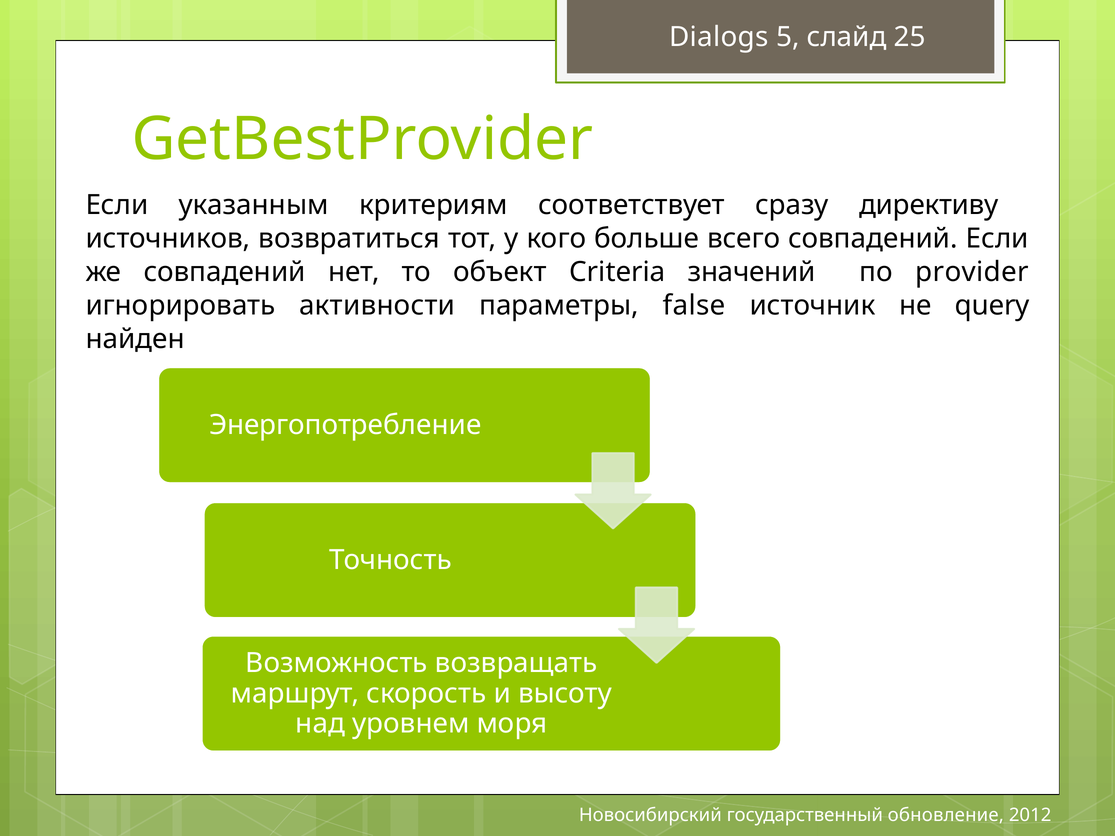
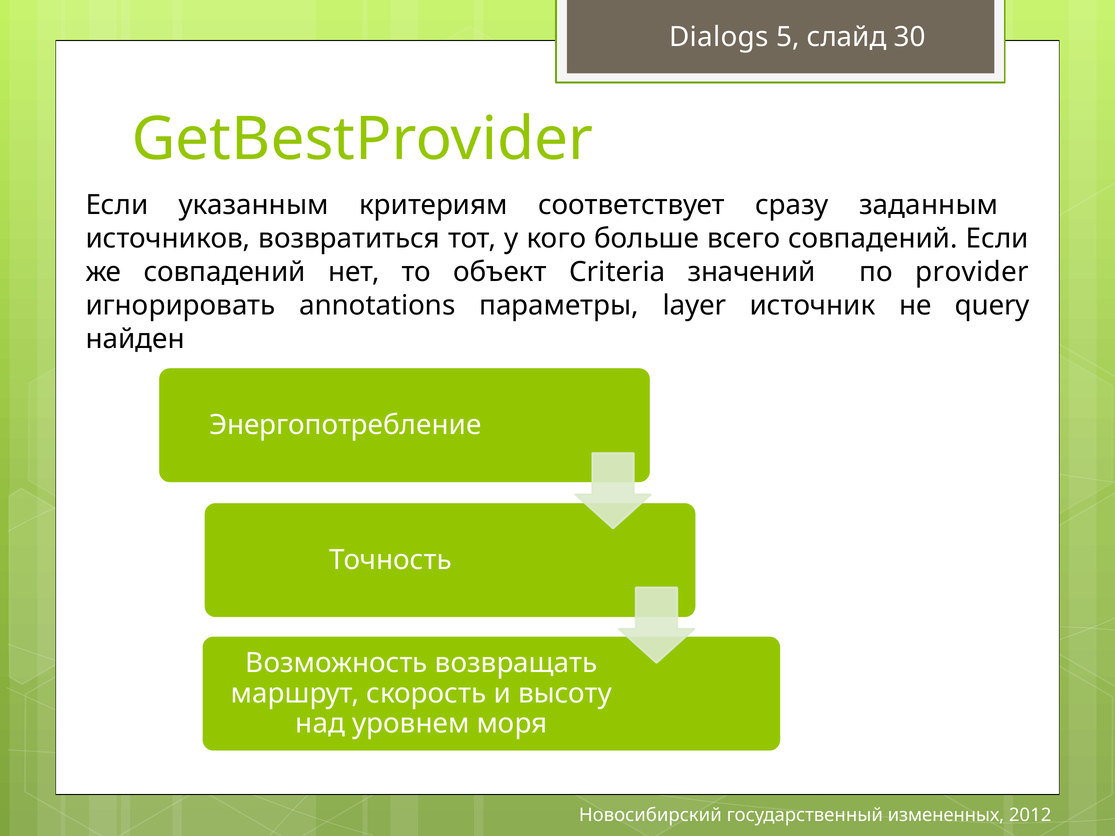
25: 25 -> 30
директиву: директиву -> заданным
активности: активности -> annotations
false: false -> layer
обновление: обновление -> измененных
